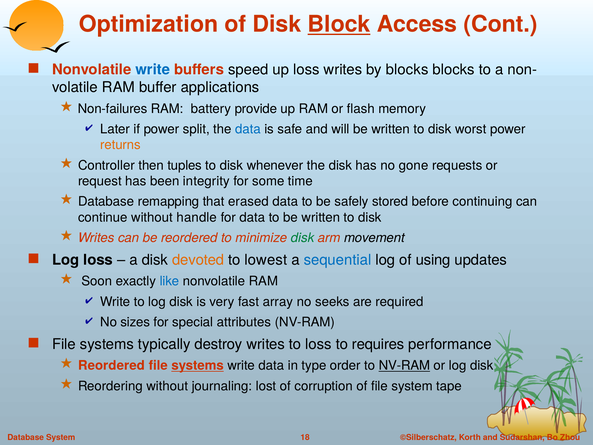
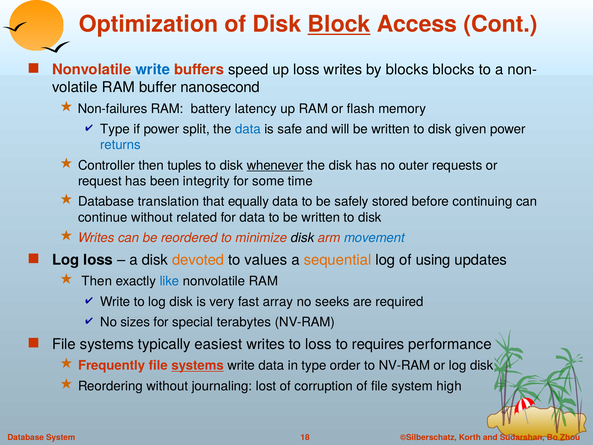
applications: applications -> nanosecond
provide: provide -> latency
Later at (115, 129): Later -> Type
worst: worst -> given
returns colour: orange -> blue
whenever underline: none -> present
gone: gone -> outer
remapping: remapping -> translation
erased: erased -> equally
handle: handle -> related
disk at (303, 238) colour: green -> black
movement colour: black -> blue
lowest: lowest -> values
sequential colour: blue -> orange
Soon at (97, 281): Soon -> Then
attributes: attributes -> terabytes
destroy: destroy -> easiest
Reordered at (111, 365): Reordered -> Frequently
NV-RAM at (404, 365) underline: present -> none
tape: tape -> high
